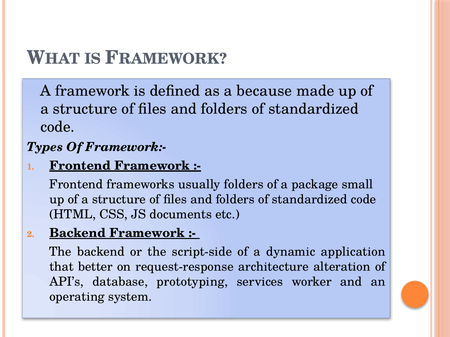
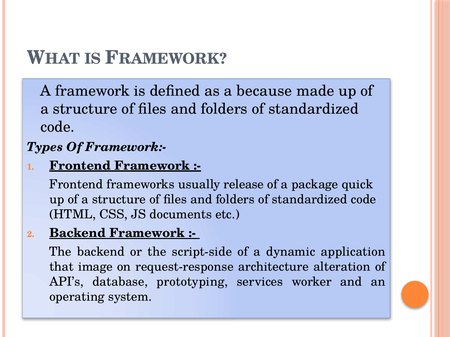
usually folders: folders -> release
small: small -> quick
better: better -> image
